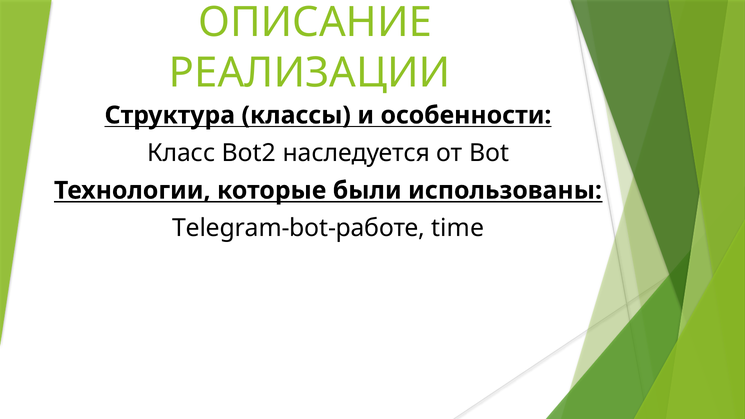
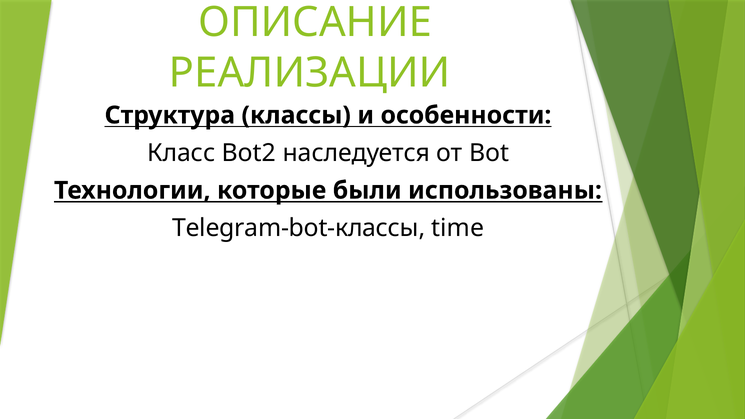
Telegram-bot-работе: Telegram-bot-работе -> Telegram-bot-классы
